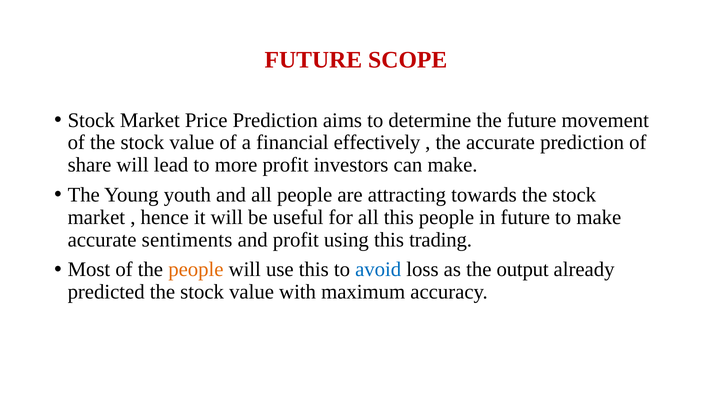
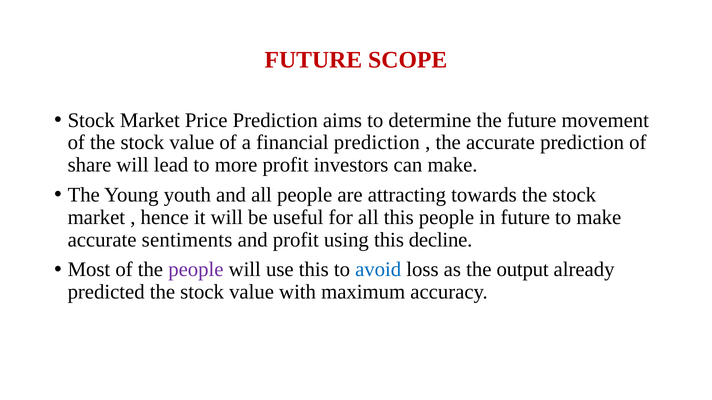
financial effectively: effectively -> prediction
trading: trading -> decline
people at (196, 270) colour: orange -> purple
